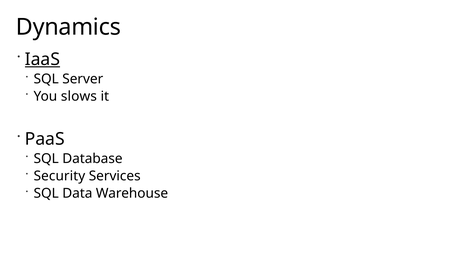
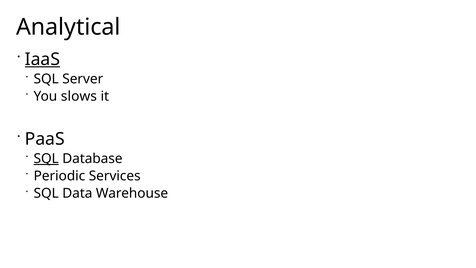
Dynamics: Dynamics -> Analytical
SQL at (46, 158) underline: none -> present
Security: Security -> Periodic
